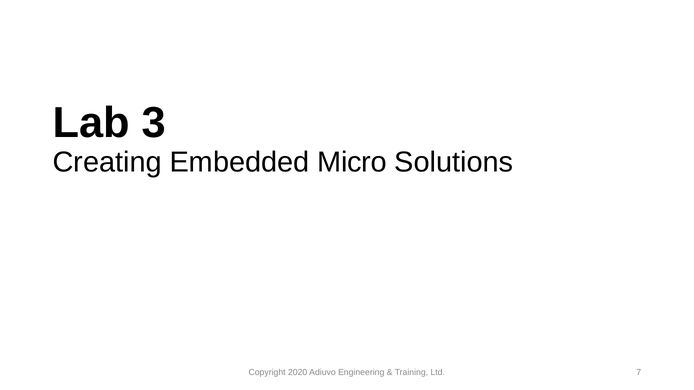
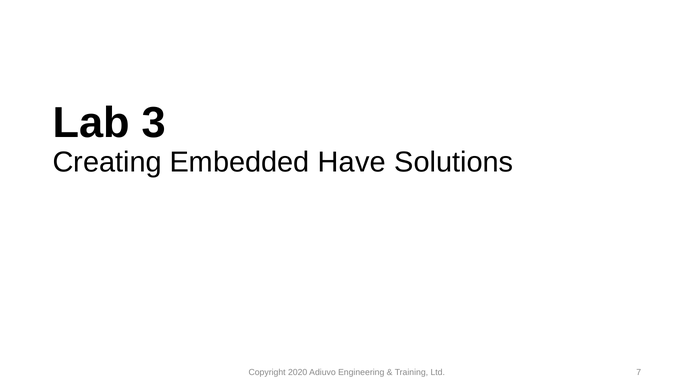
Micro: Micro -> Have
